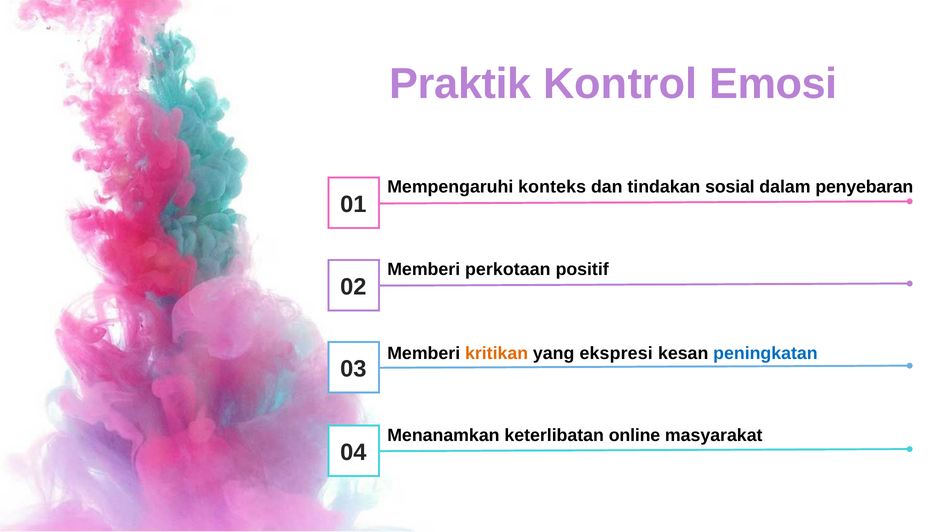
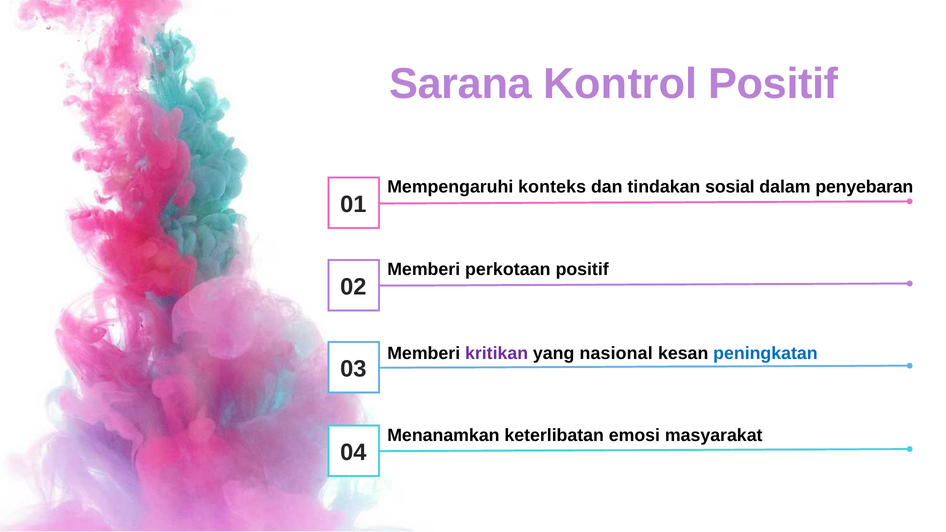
Praktik: Praktik -> Sarana
Kontrol Emosi: Emosi -> Positif
kritikan colour: orange -> purple
ekspresi: ekspresi -> nasional
online: online -> emosi
